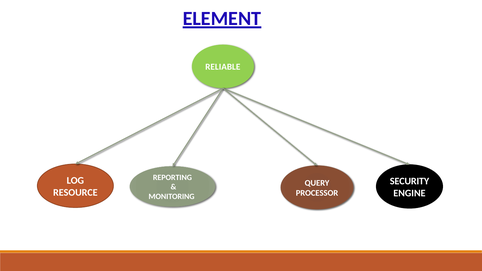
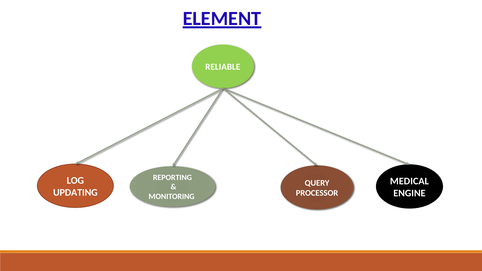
SECURITY: SECURITY -> MEDICAL
RESOURCE: RESOURCE -> UPDATING
